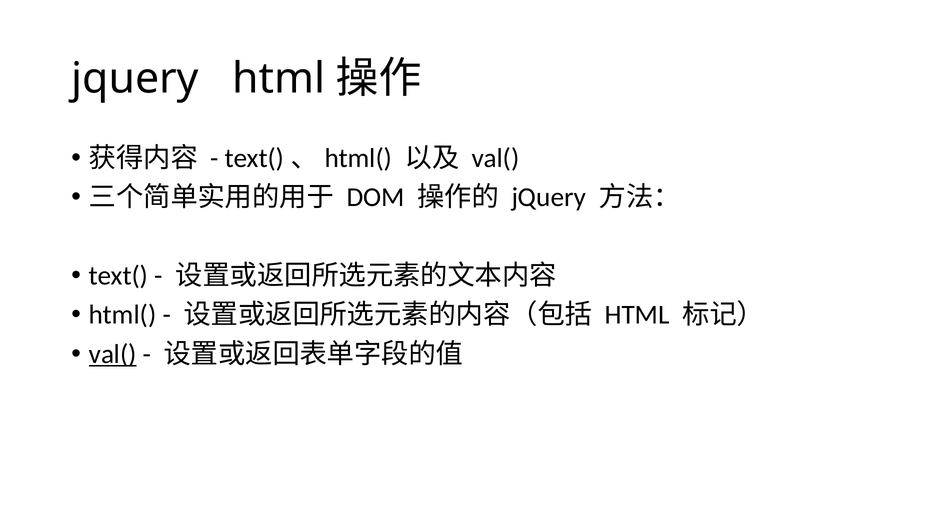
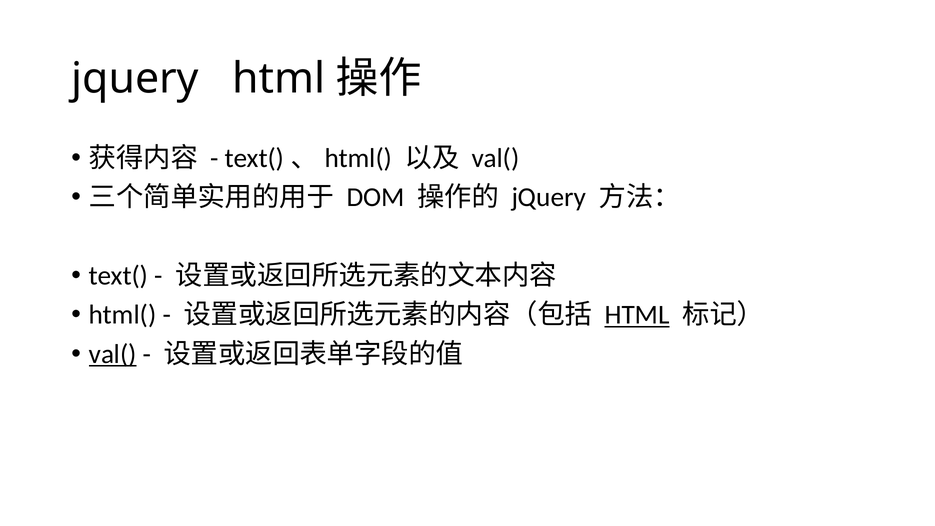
HTML at (637, 315) underline: none -> present
